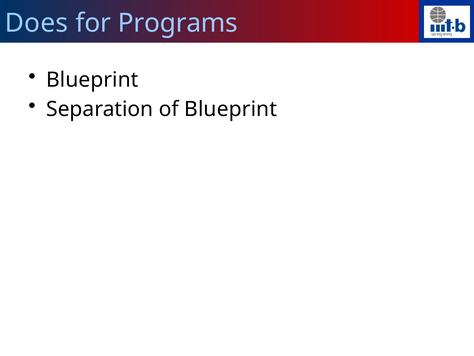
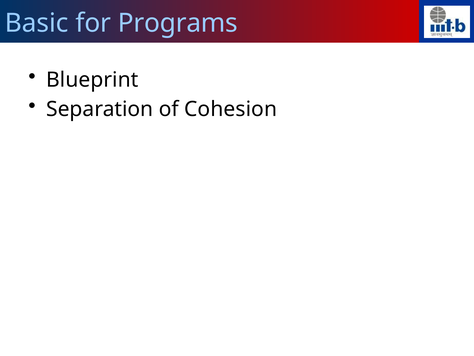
Does: Does -> Basic
of Blueprint: Blueprint -> Cohesion
